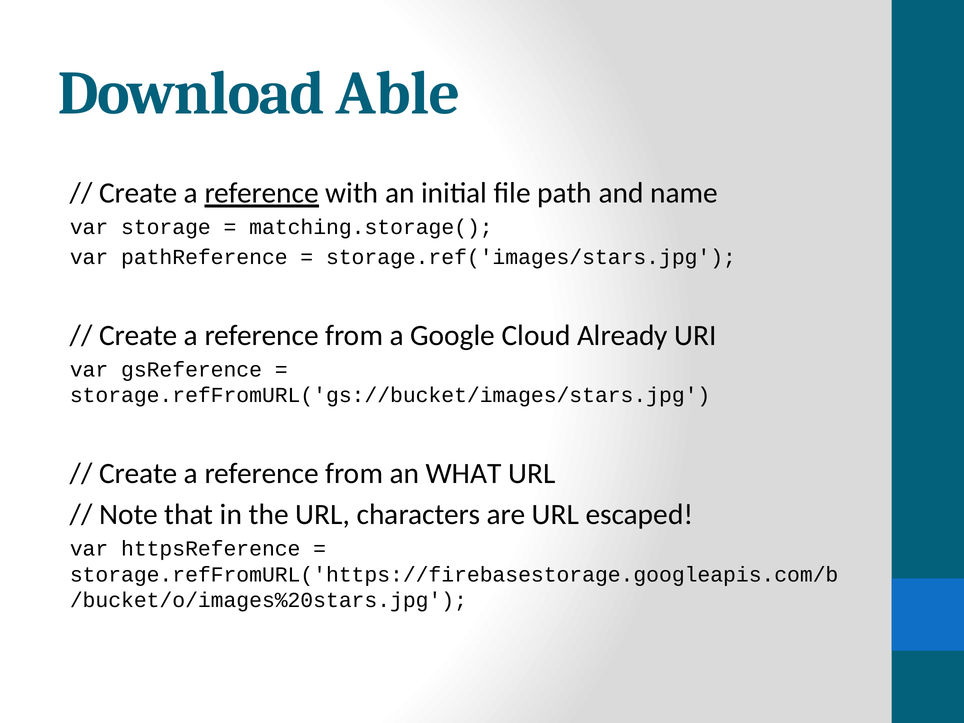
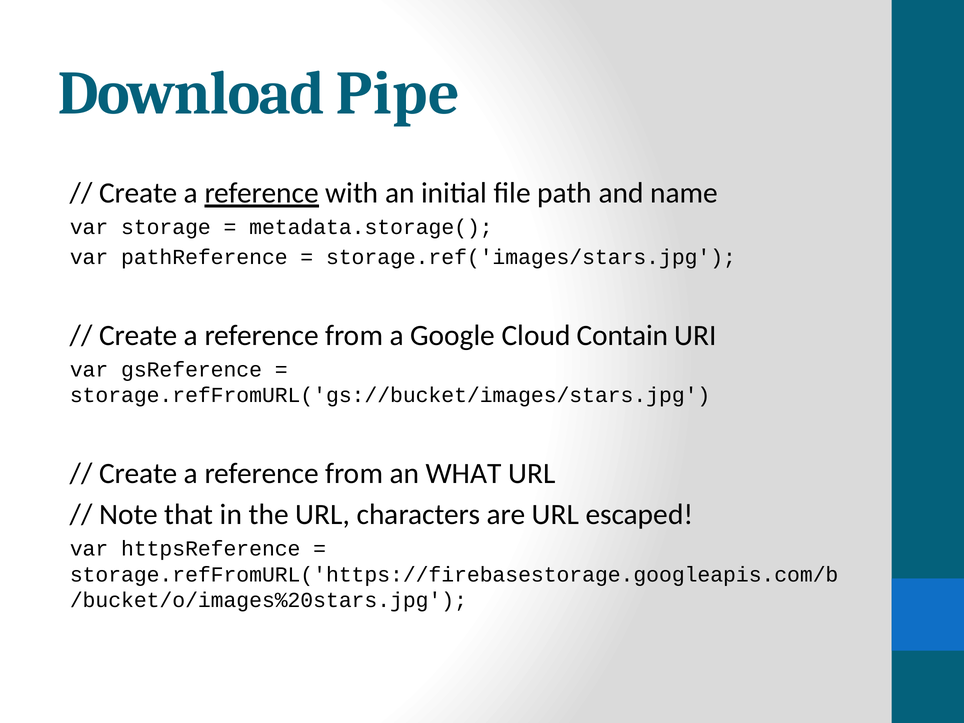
Able: Able -> Pipe
matching.storage(: matching.storage( -> metadata.storage(
Already: Already -> Contain
